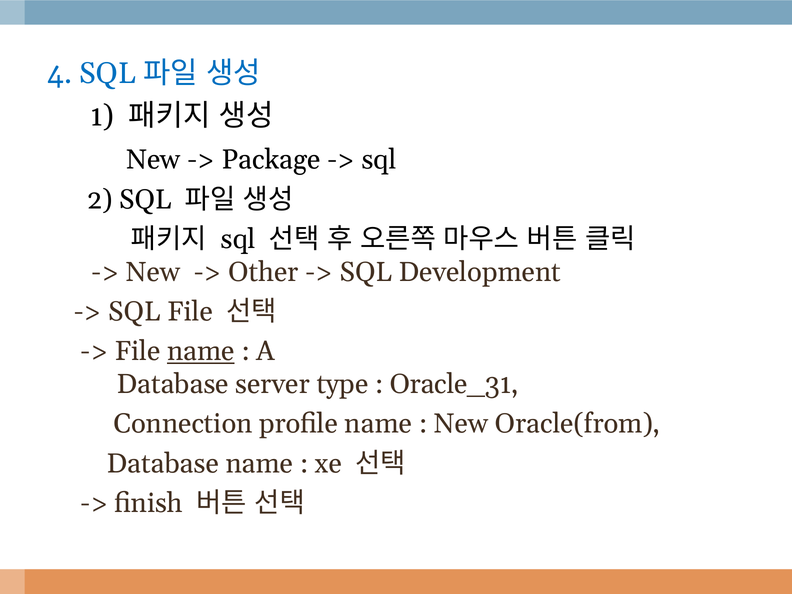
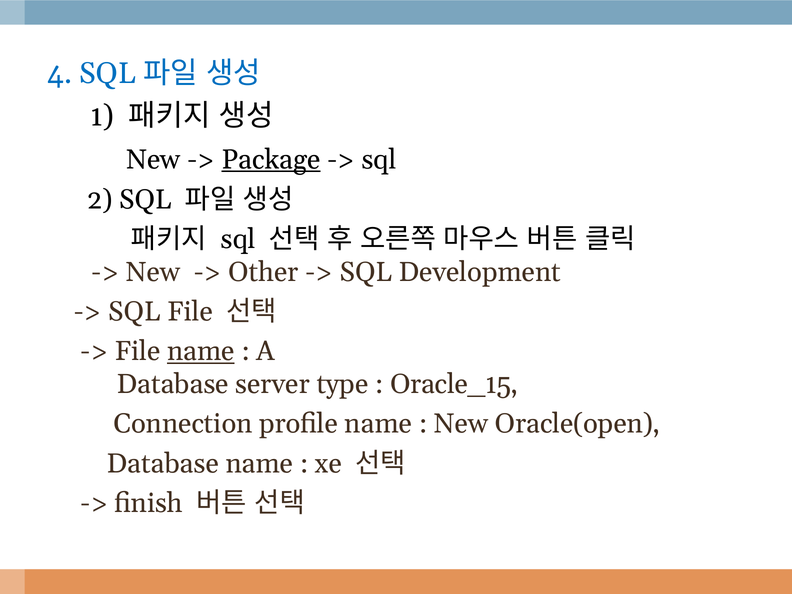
Package underline: none -> present
Oracle_31: Oracle_31 -> Oracle_15
Oracle(from: Oracle(from -> Oracle(open
